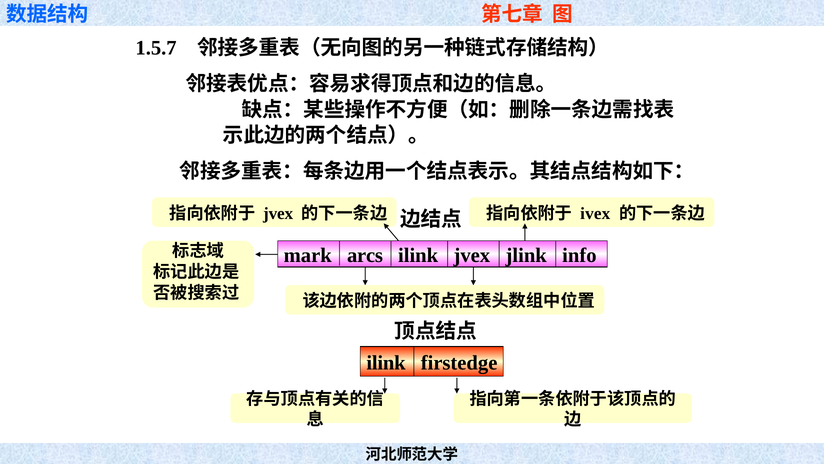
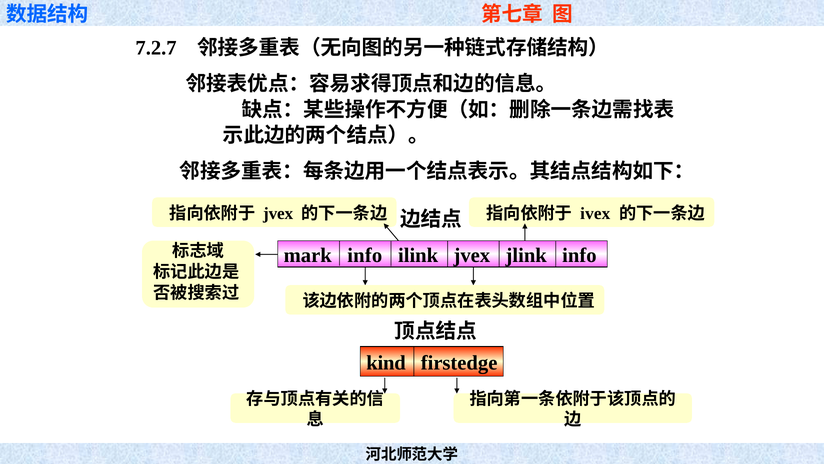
1.5.7: 1.5.7 -> 7.2.7
mark arcs: arcs -> info
ilink at (386, 362): ilink -> kind
